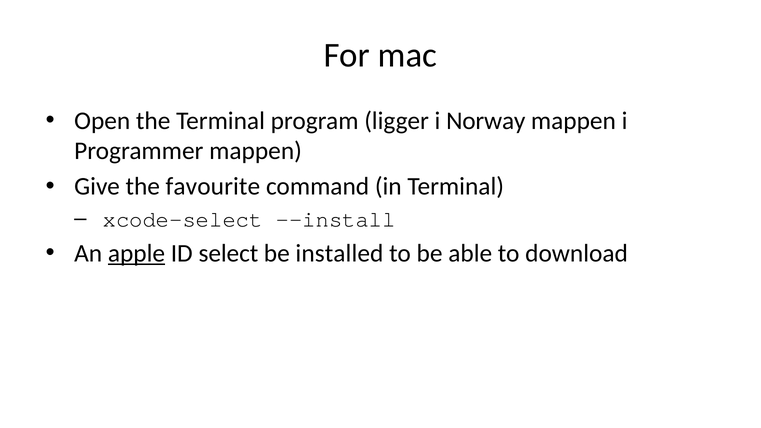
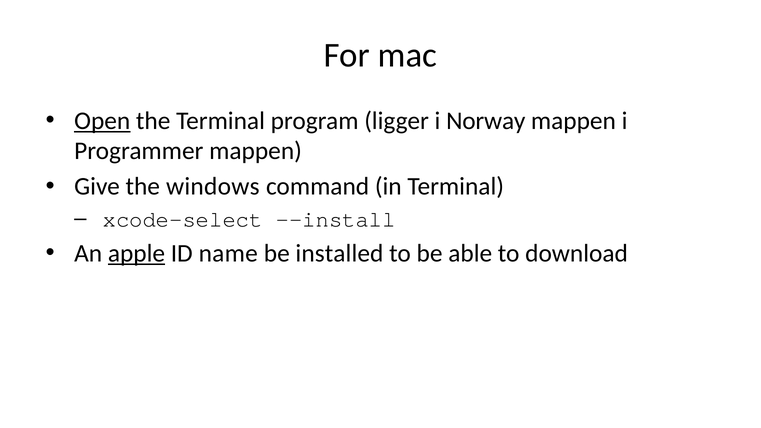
Open underline: none -> present
favourite: favourite -> windows
select: select -> name
